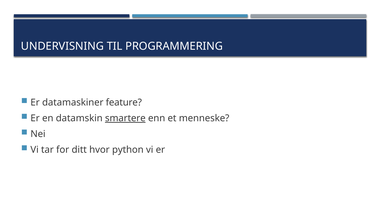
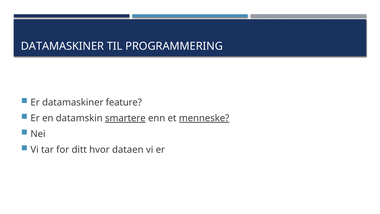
UNDERVISNING at (62, 46): UNDERVISNING -> DATAMASKINER
menneske underline: none -> present
python: python -> dataen
